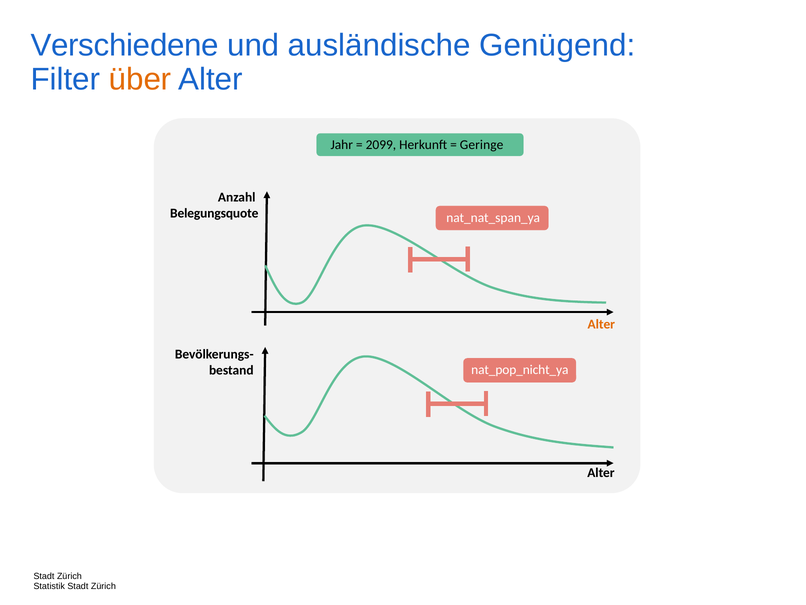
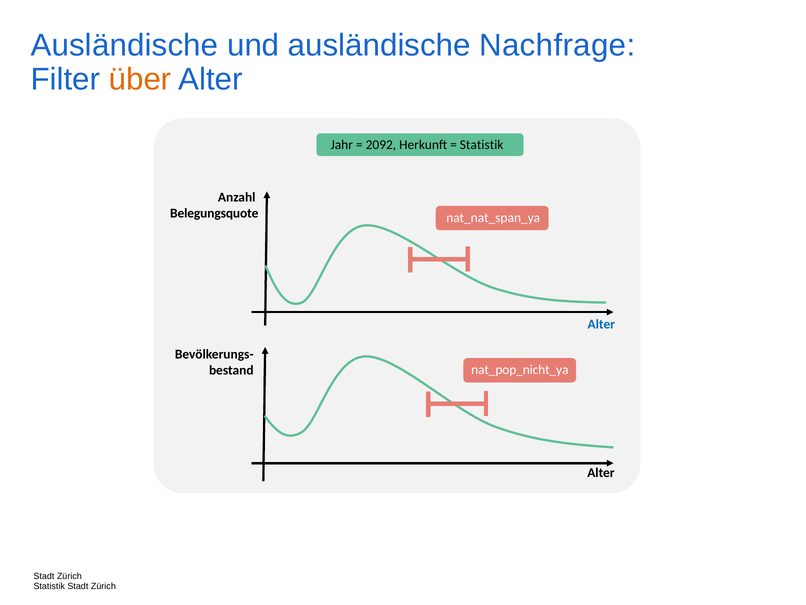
Verschiedene at (125, 46): Verschiedene -> Ausländische
Genügend: Genügend -> Nachfrage
2099: 2099 -> 2092
Geringe at (482, 145): Geringe -> Statistik
Alter at (601, 324) colour: orange -> blue
